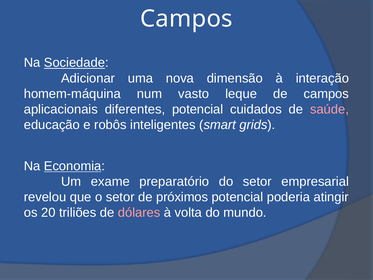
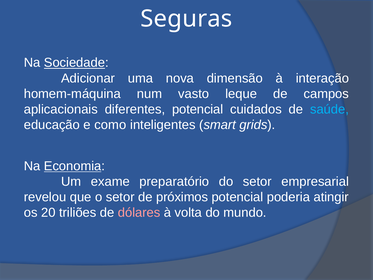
Campos at (186, 19): Campos -> Seguras
saúde colour: pink -> light blue
robôs: robôs -> como
